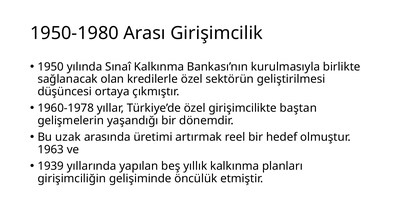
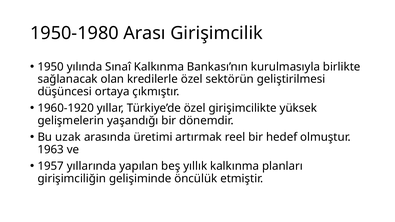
1960-1978: 1960-1978 -> 1960-1920
baştan: baştan -> yüksek
1939: 1939 -> 1957
